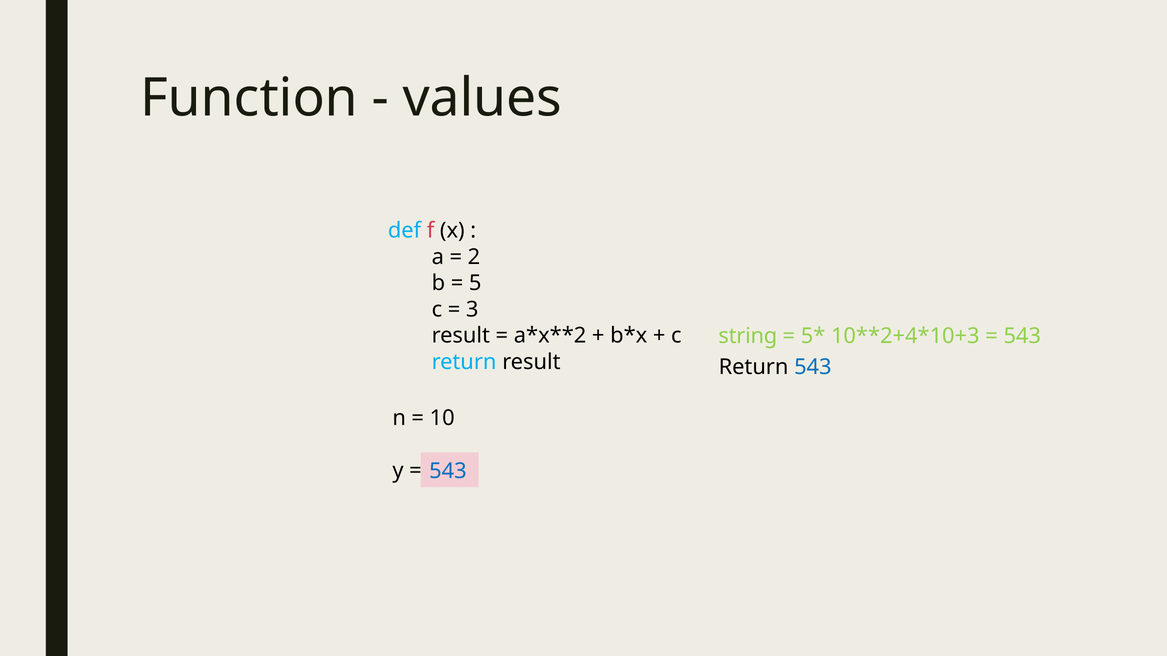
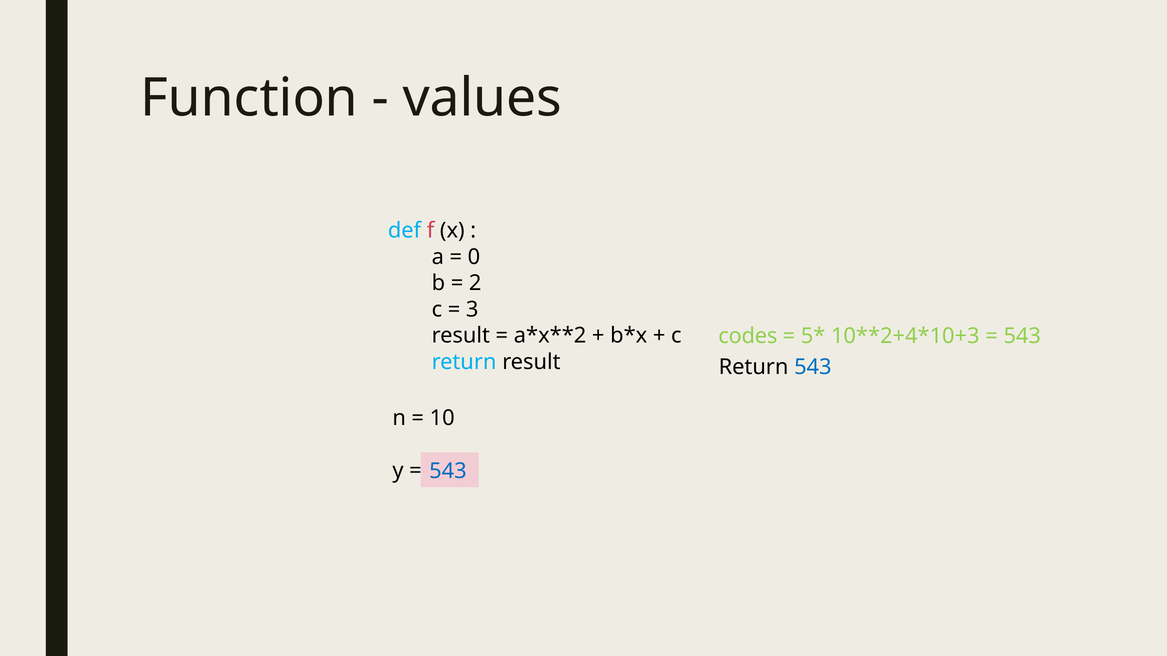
2: 2 -> 0
5: 5 -> 2
string: string -> codes
